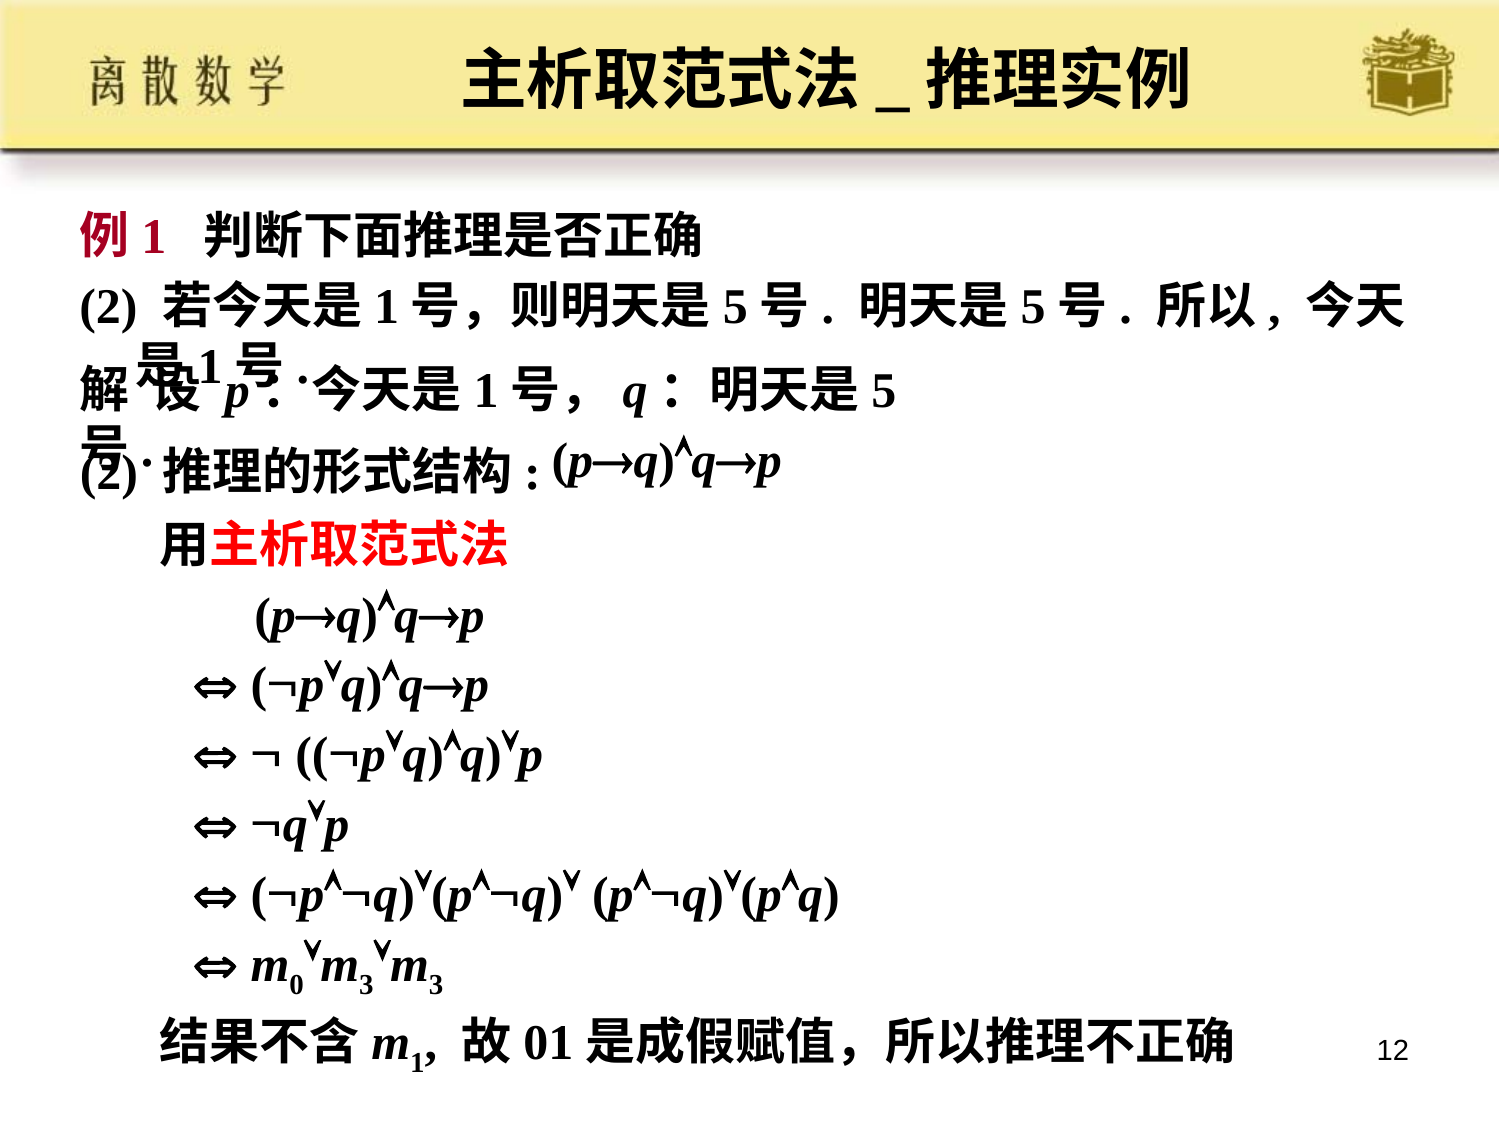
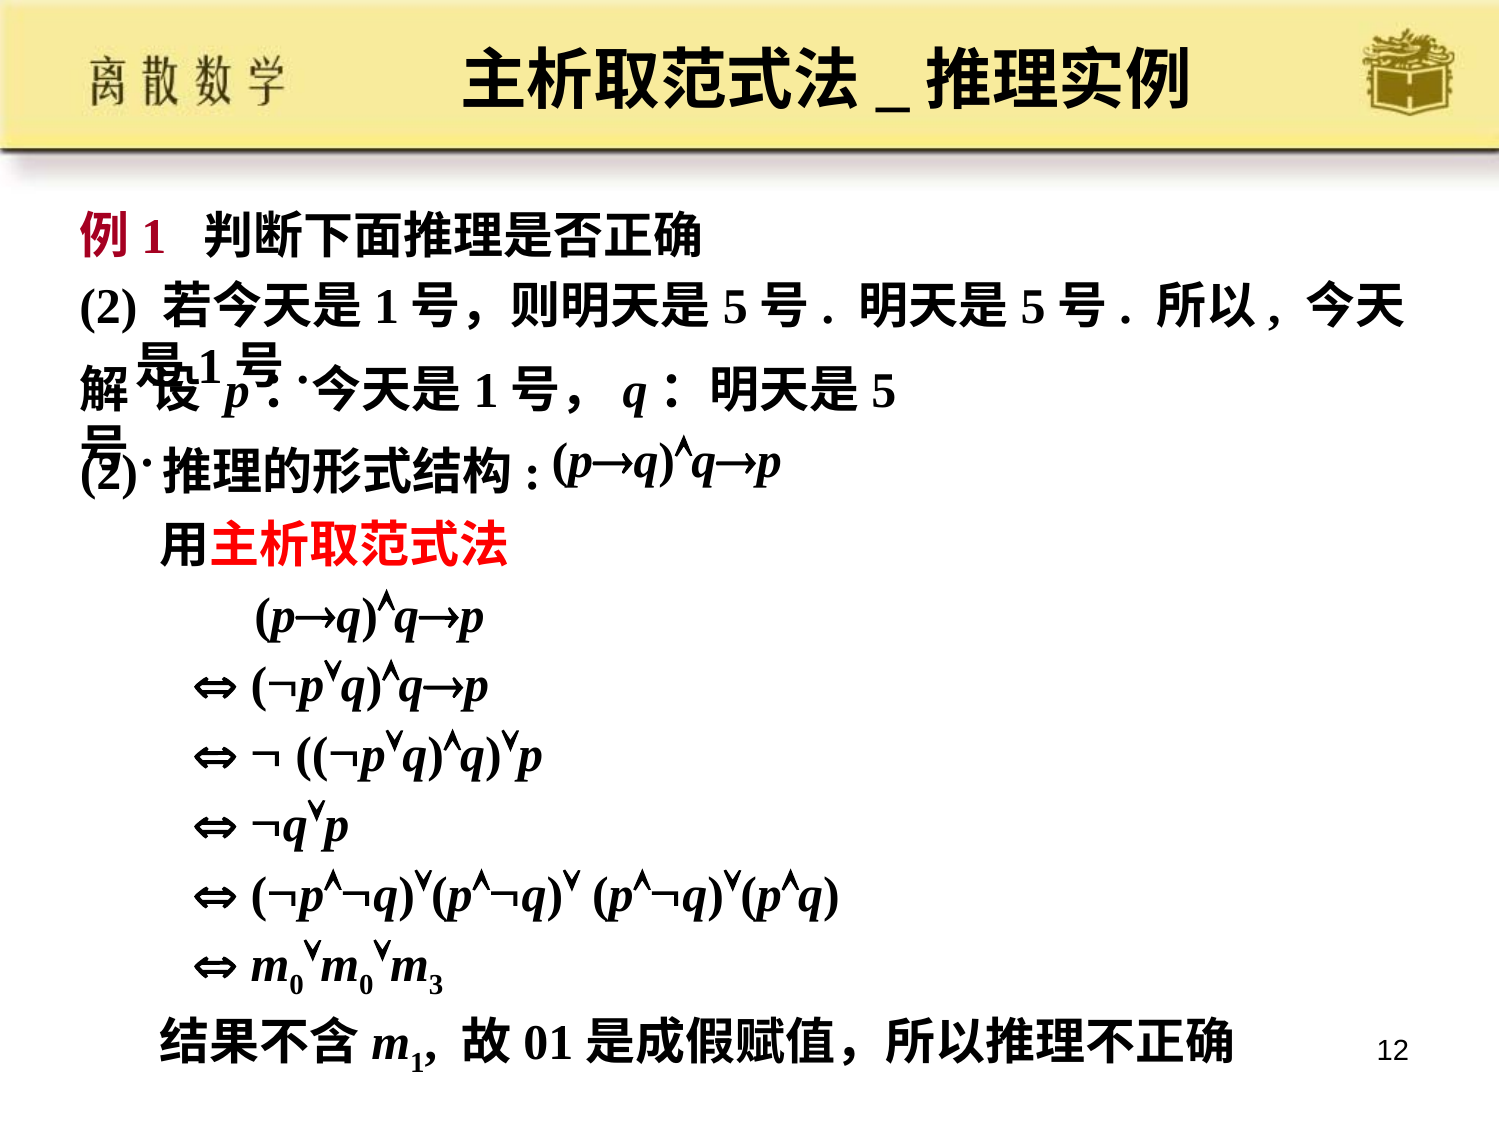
3 at (366, 985): 3 -> 0
